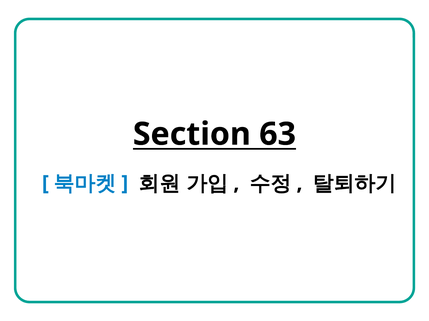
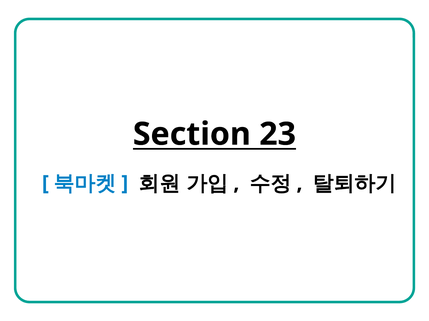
63: 63 -> 23
